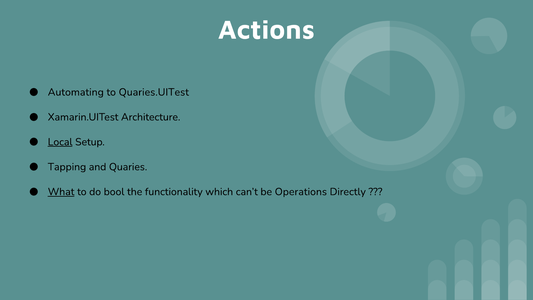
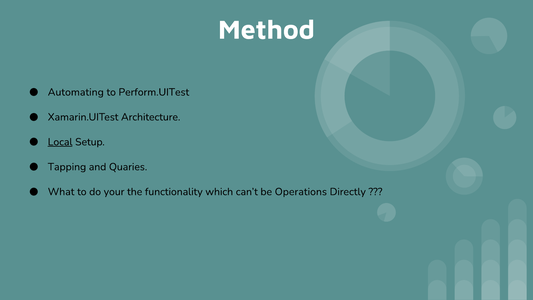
Actions: Actions -> Method
Quaries.UITest: Quaries.UITest -> Perform.UITest
What underline: present -> none
bool: bool -> your
